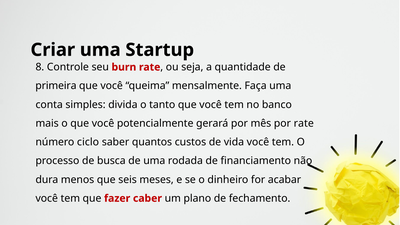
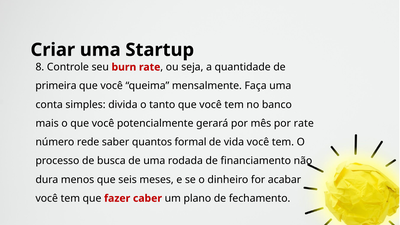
ciclo: ciclo -> rede
custos: custos -> formal
